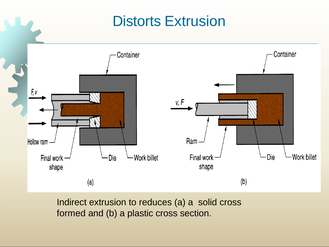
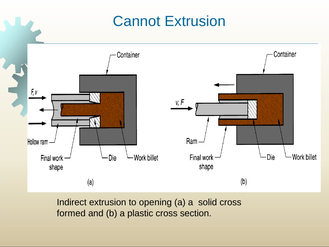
Distorts: Distorts -> Cannot
reduces: reduces -> opening
